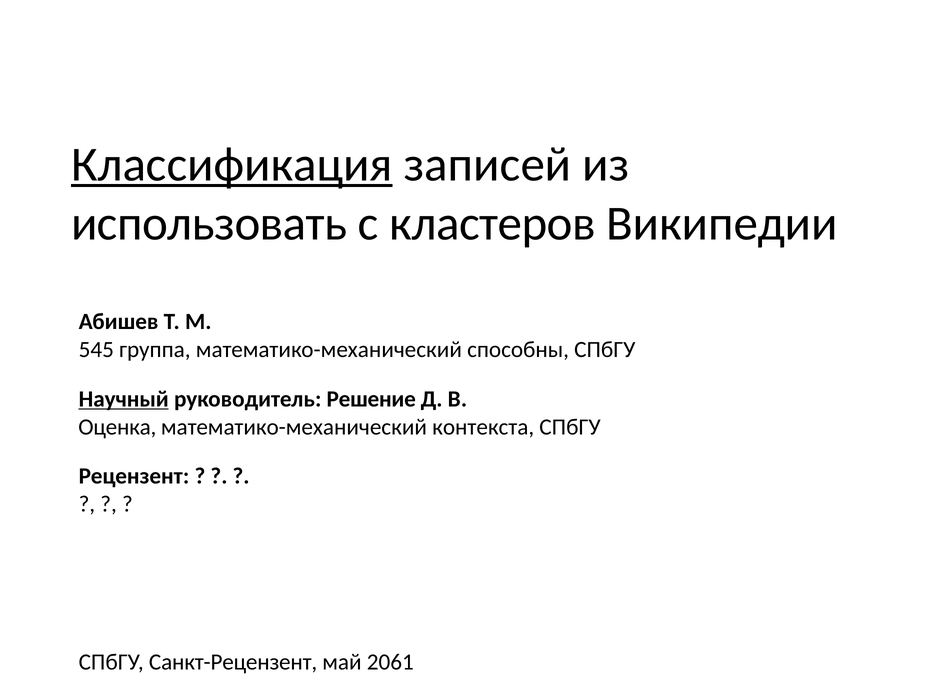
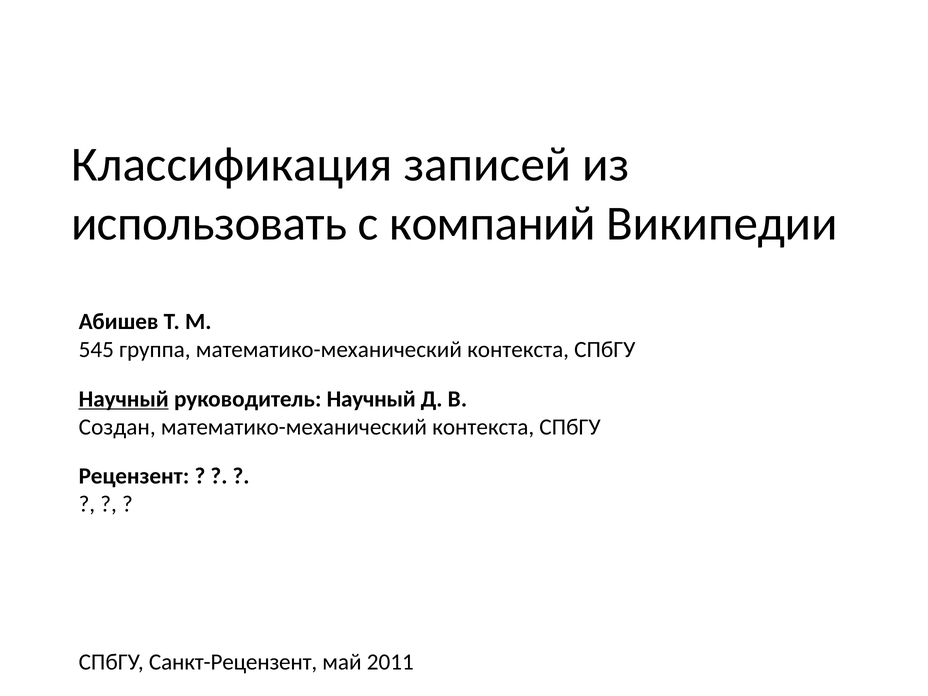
Классификация underline: present -> none
кластеров: кластеров -> компаний
группа математико-механический способны: способны -> контекста
руководитель Решение: Решение -> Научный
Оценка: Оценка -> Создан
2061: 2061 -> 2011
